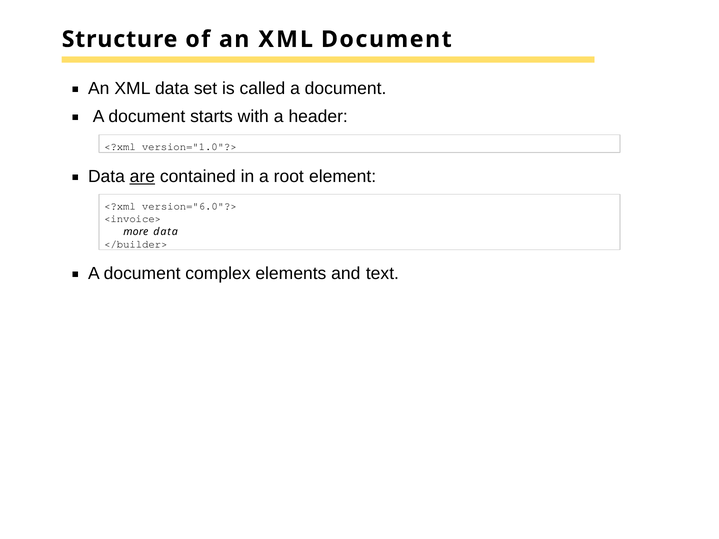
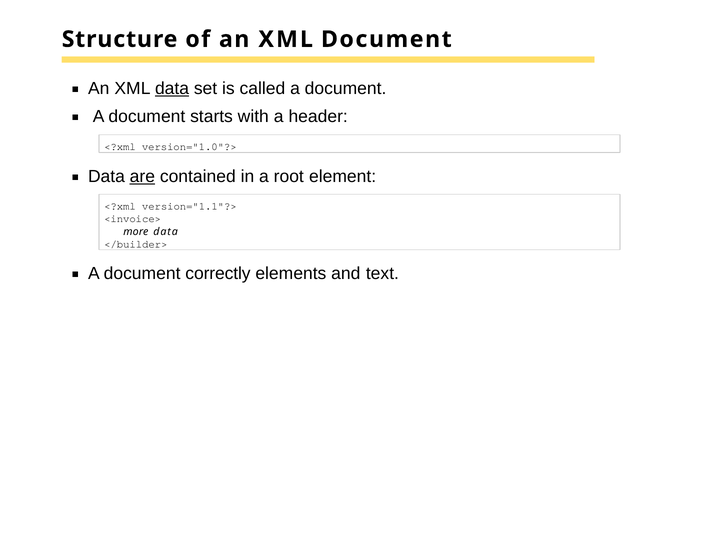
data at (172, 88) underline: none -> present
version="6.0"?>: version="6.0"?> -> version="1.1"?>
complex: complex -> correctly
